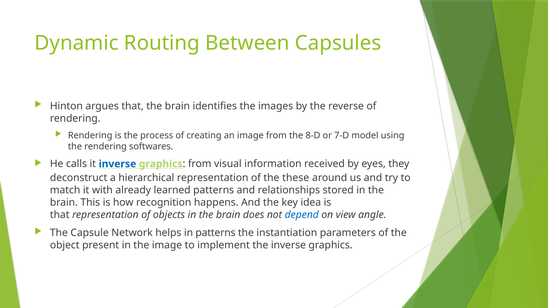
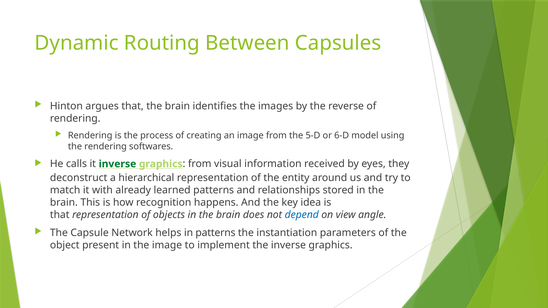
8-D: 8-D -> 5-D
7-D: 7-D -> 6-D
inverse at (117, 164) colour: blue -> green
these: these -> entity
